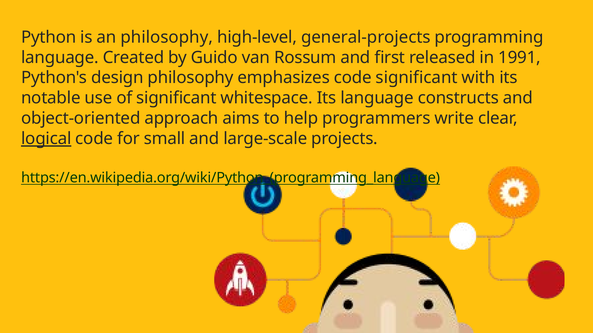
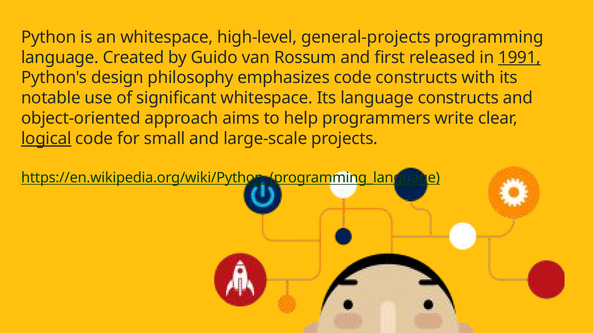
an philosophy: philosophy -> whitespace
1991 underline: none -> present
code significant: significant -> constructs
